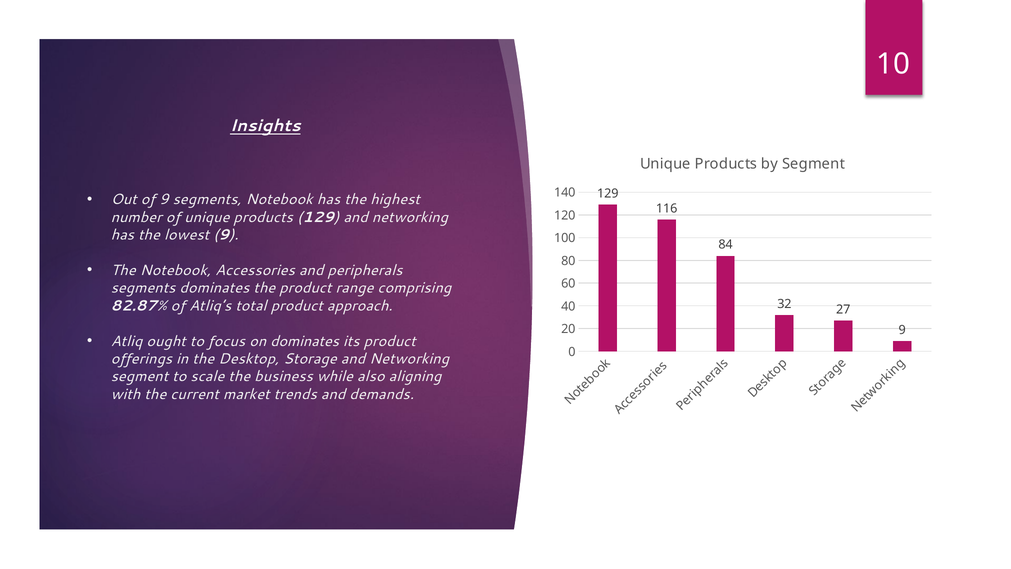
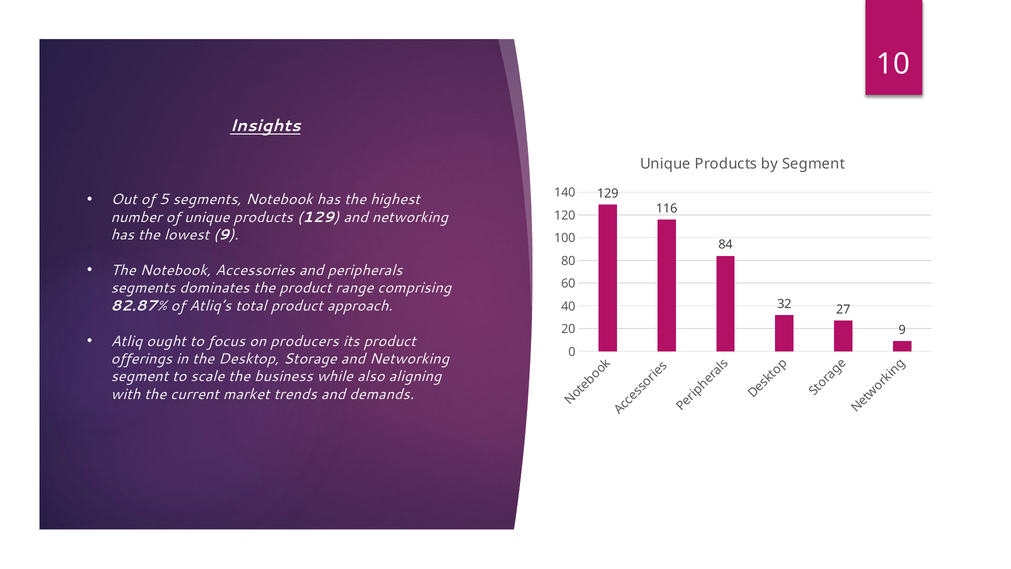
of 9: 9 -> 5
on dominates: dominates -> producers
